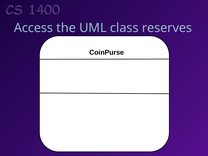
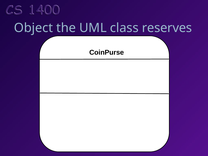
Access: Access -> Object
